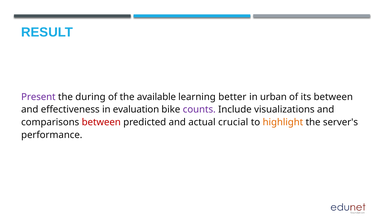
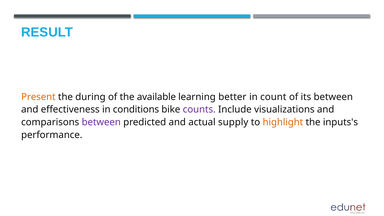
Present colour: purple -> orange
urban: urban -> count
evaluation: evaluation -> conditions
between at (101, 122) colour: red -> purple
crucial: crucial -> supply
server's: server's -> inputs's
